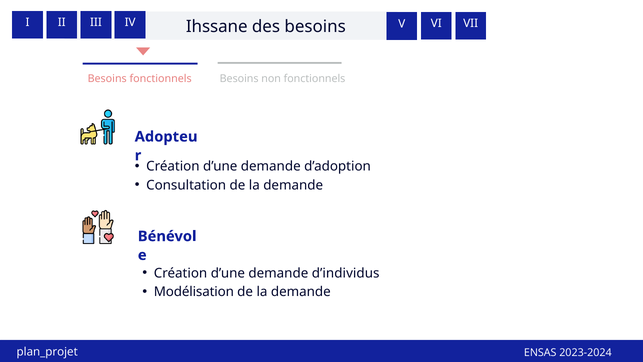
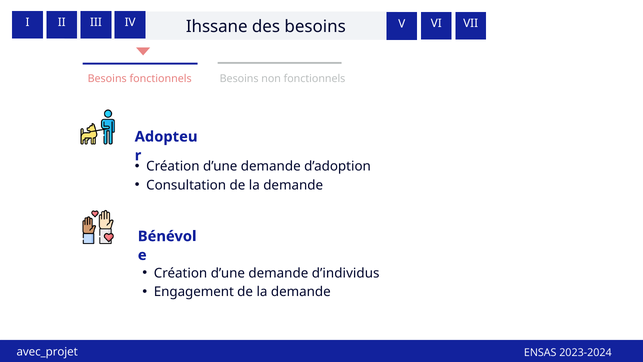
Modélisation: Modélisation -> Engagement
plan_projet: plan_projet -> avec_projet
